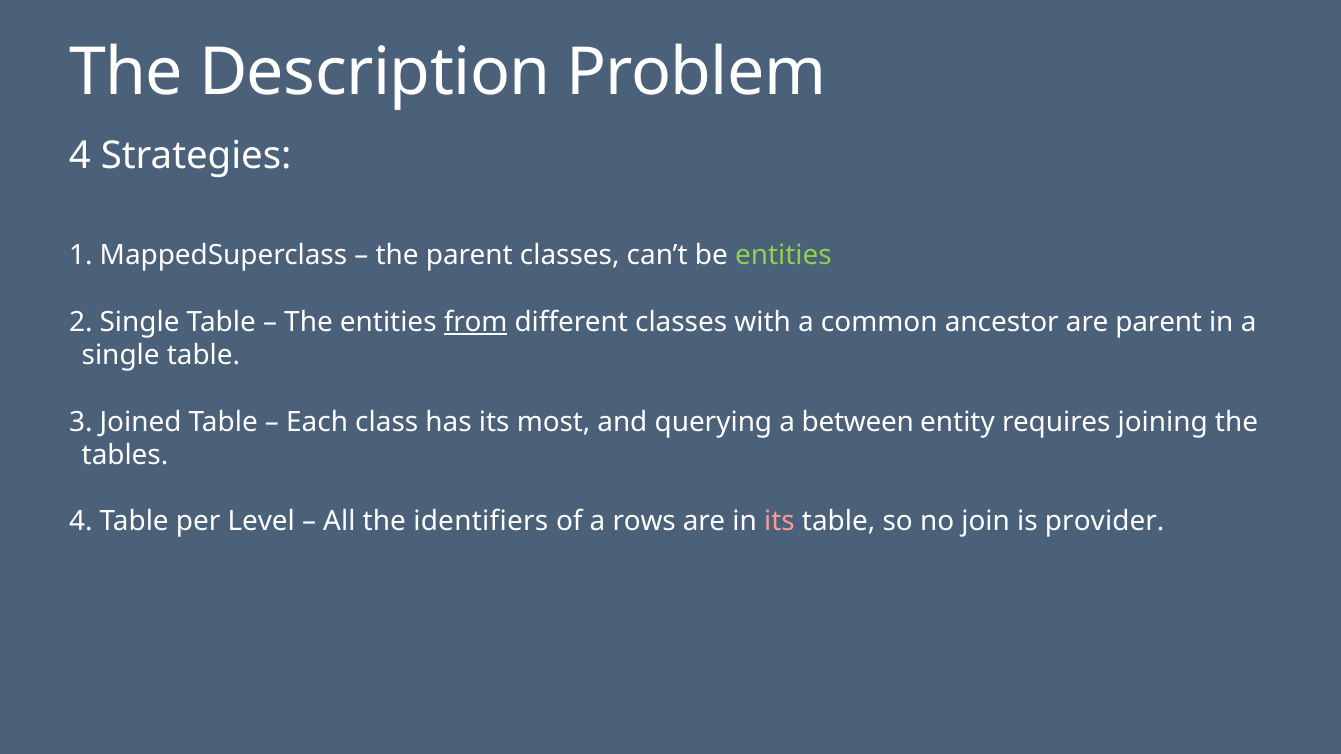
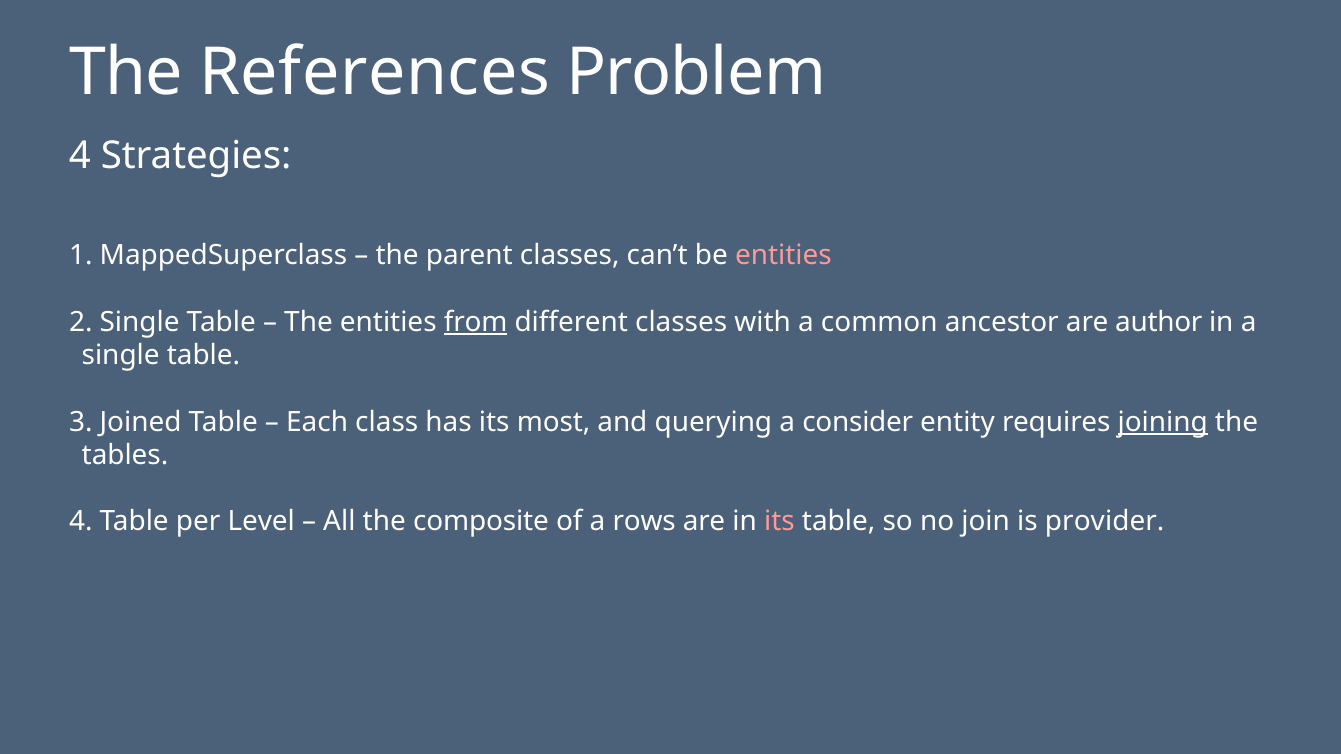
Description: Description -> References
entities at (783, 256) colour: light green -> pink
are parent: parent -> author
between: between -> consider
joining underline: none -> present
identifiers: identifiers -> composite
